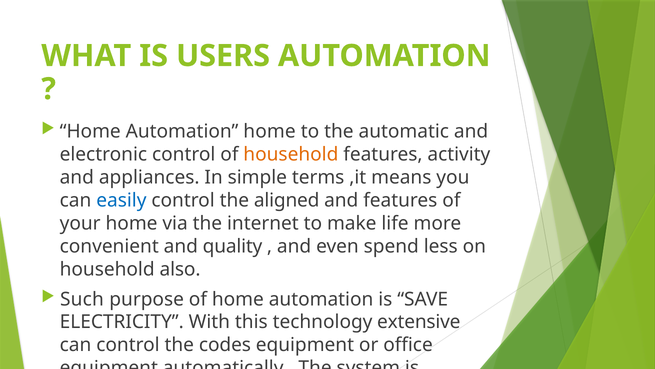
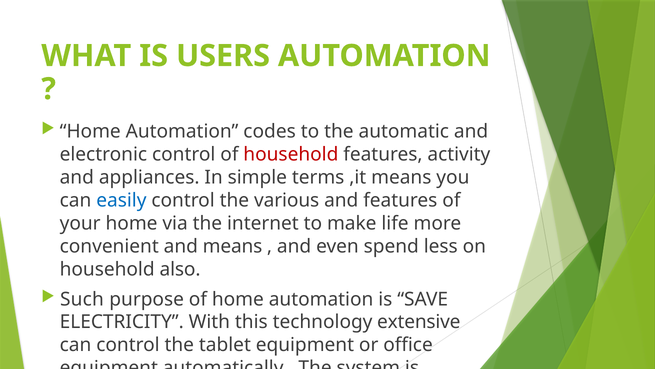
Automation home: home -> codes
household at (291, 154) colour: orange -> red
aligned: aligned -> various
and quality: quality -> means
codes: codes -> tablet
